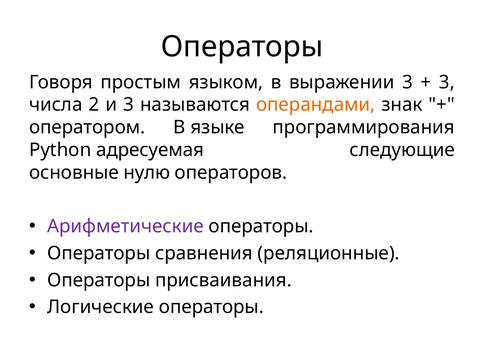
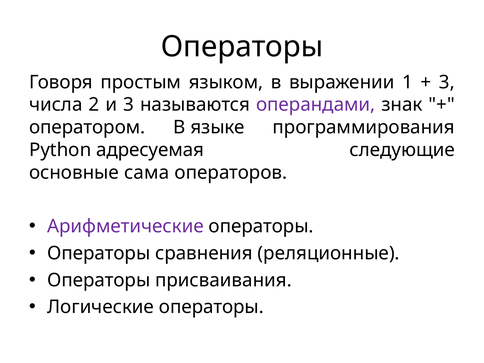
выражении 3: 3 -> 1
операндами colour: orange -> purple
нулю: нулю -> сама
